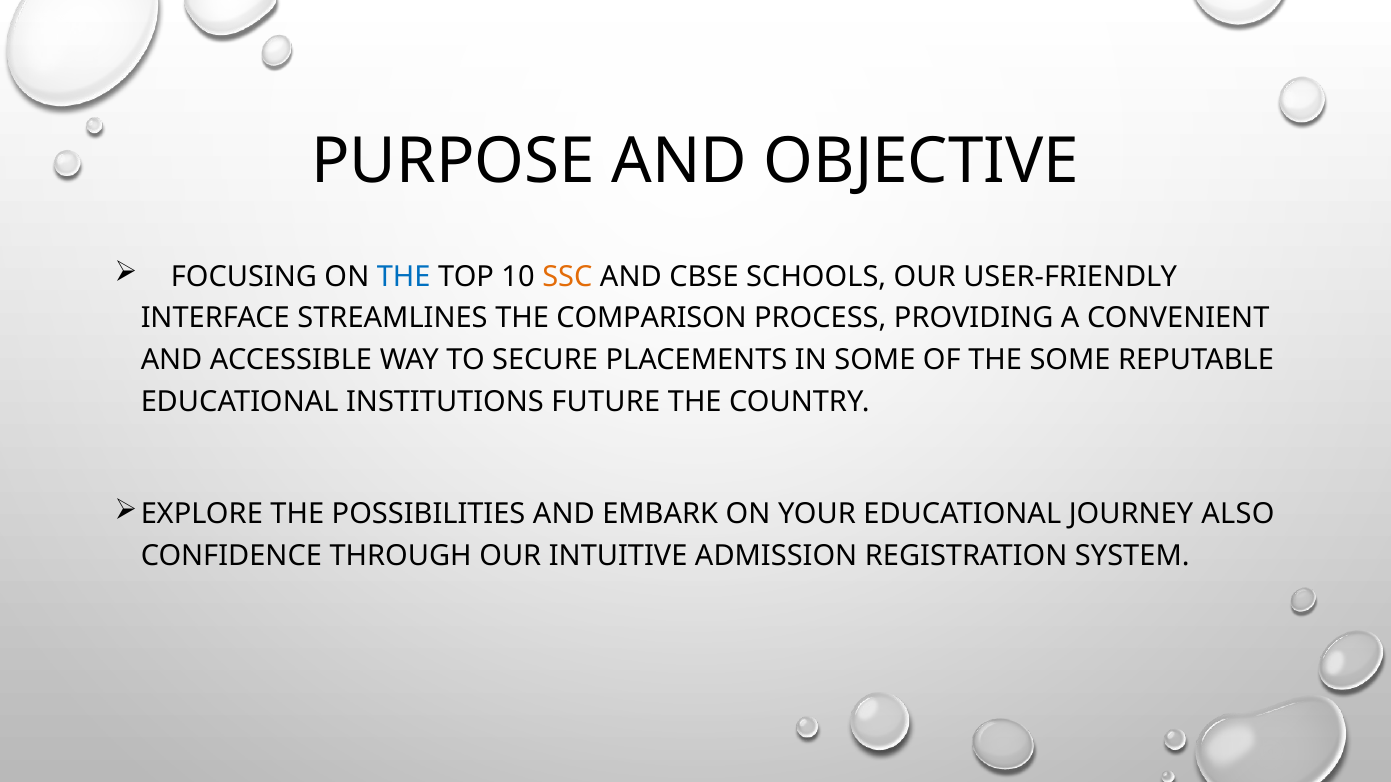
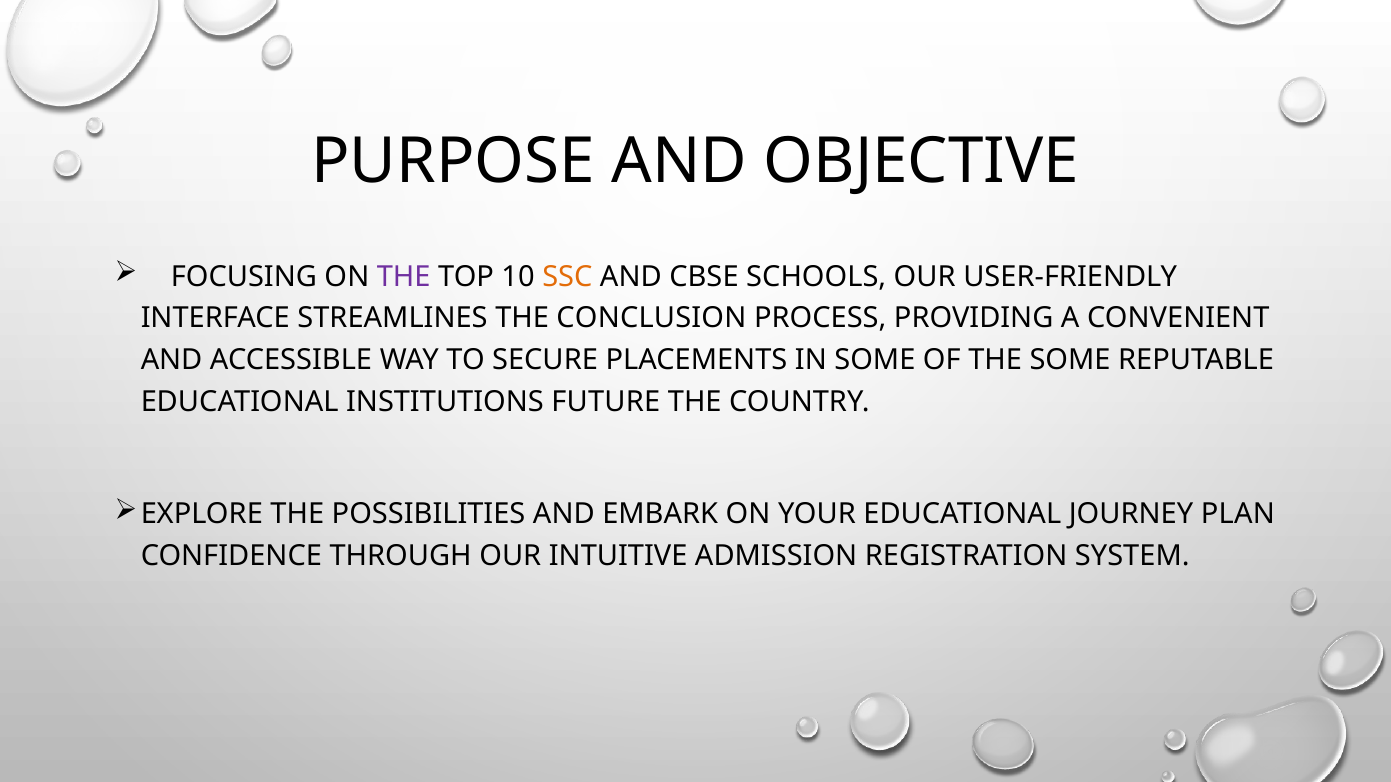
THE at (404, 277) colour: blue -> purple
COMPARISON: COMPARISON -> CONCLUSION
ALSO: ALSO -> PLAN
